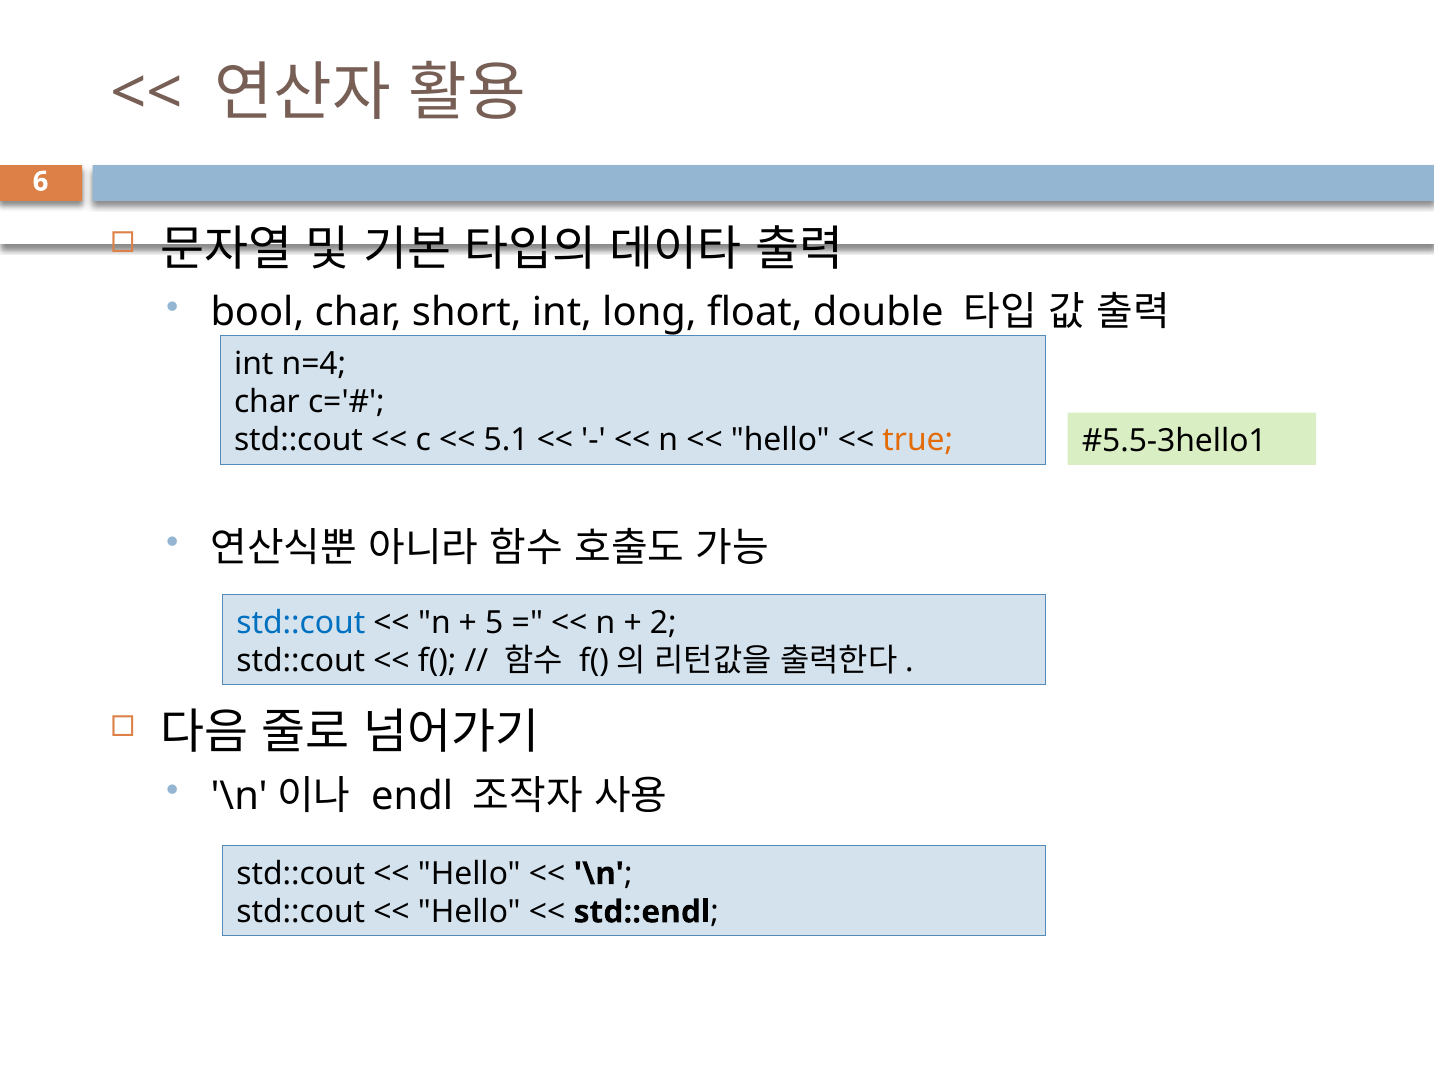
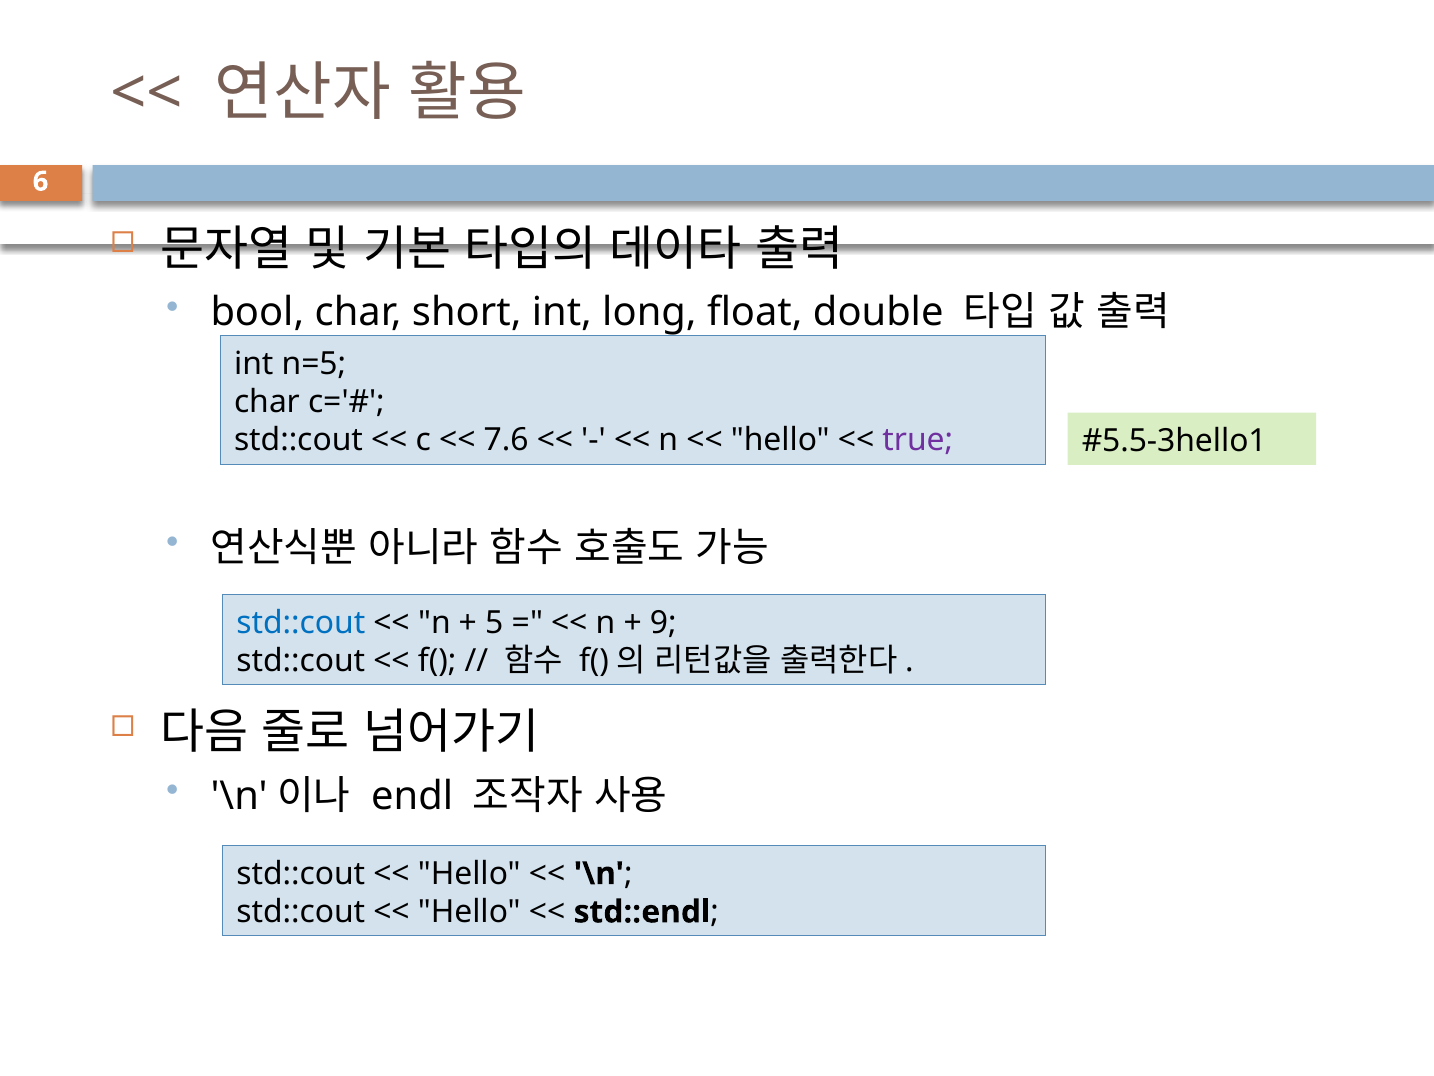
n=4: n=4 -> n=5
5.1: 5.1 -> 7.6
true colour: orange -> purple
2: 2 -> 9
